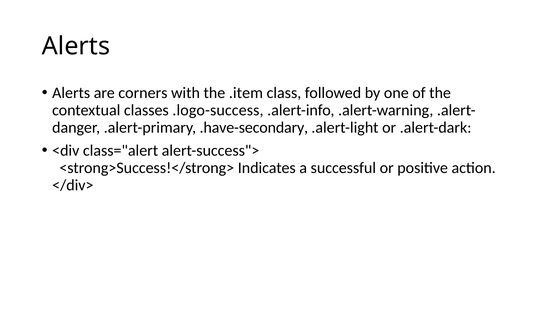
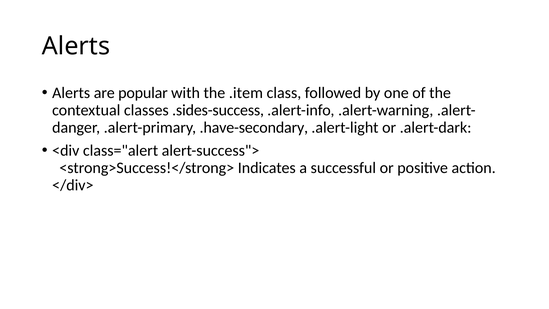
corners: corners -> popular
.logo-success: .logo-success -> .sides-success
